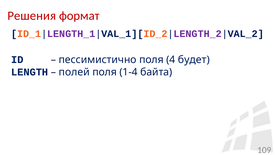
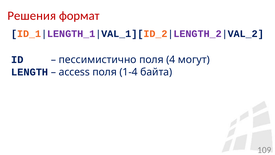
будет: будет -> могут
полей: полей -> access
